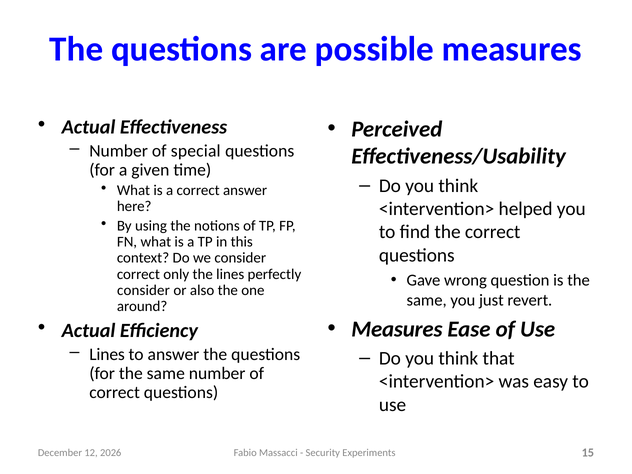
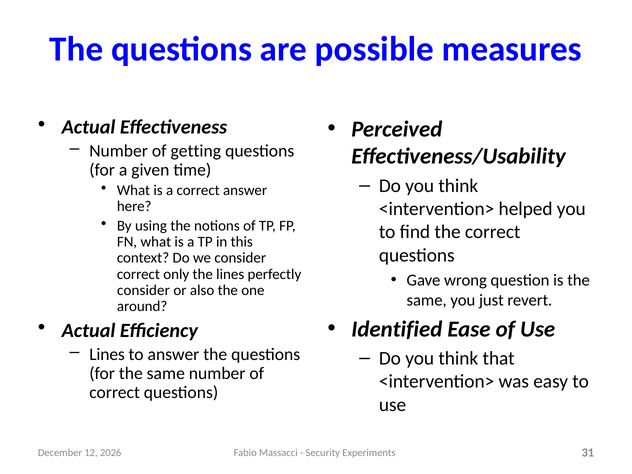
special: special -> getting
Measures at (397, 329): Measures -> Identified
15: 15 -> 31
